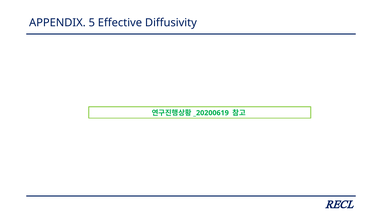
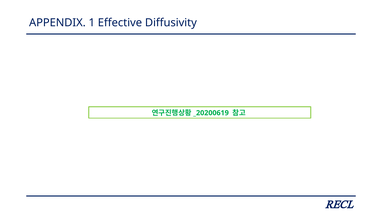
5: 5 -> 1
